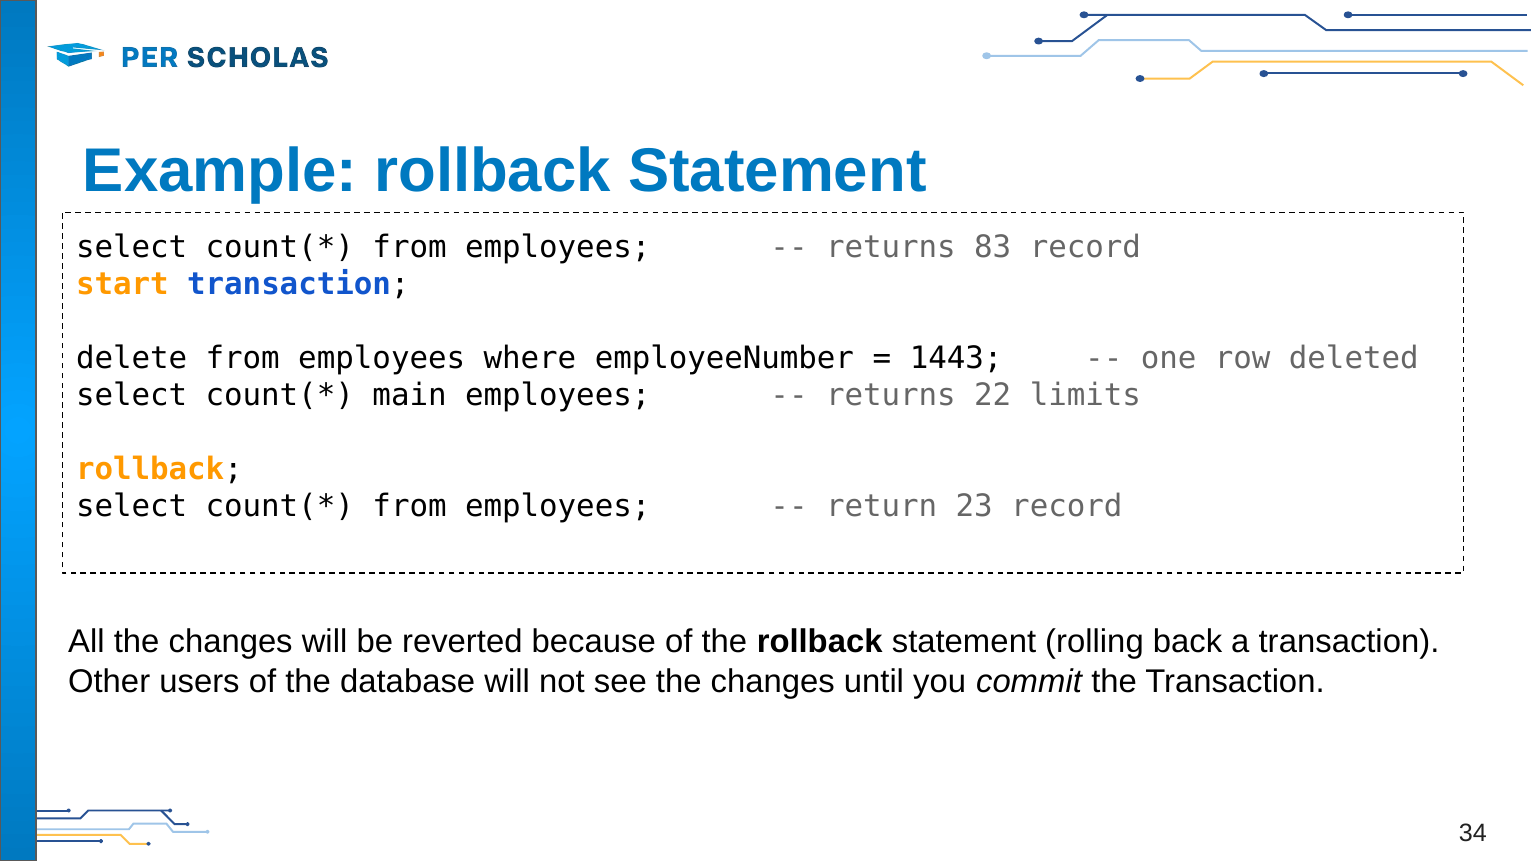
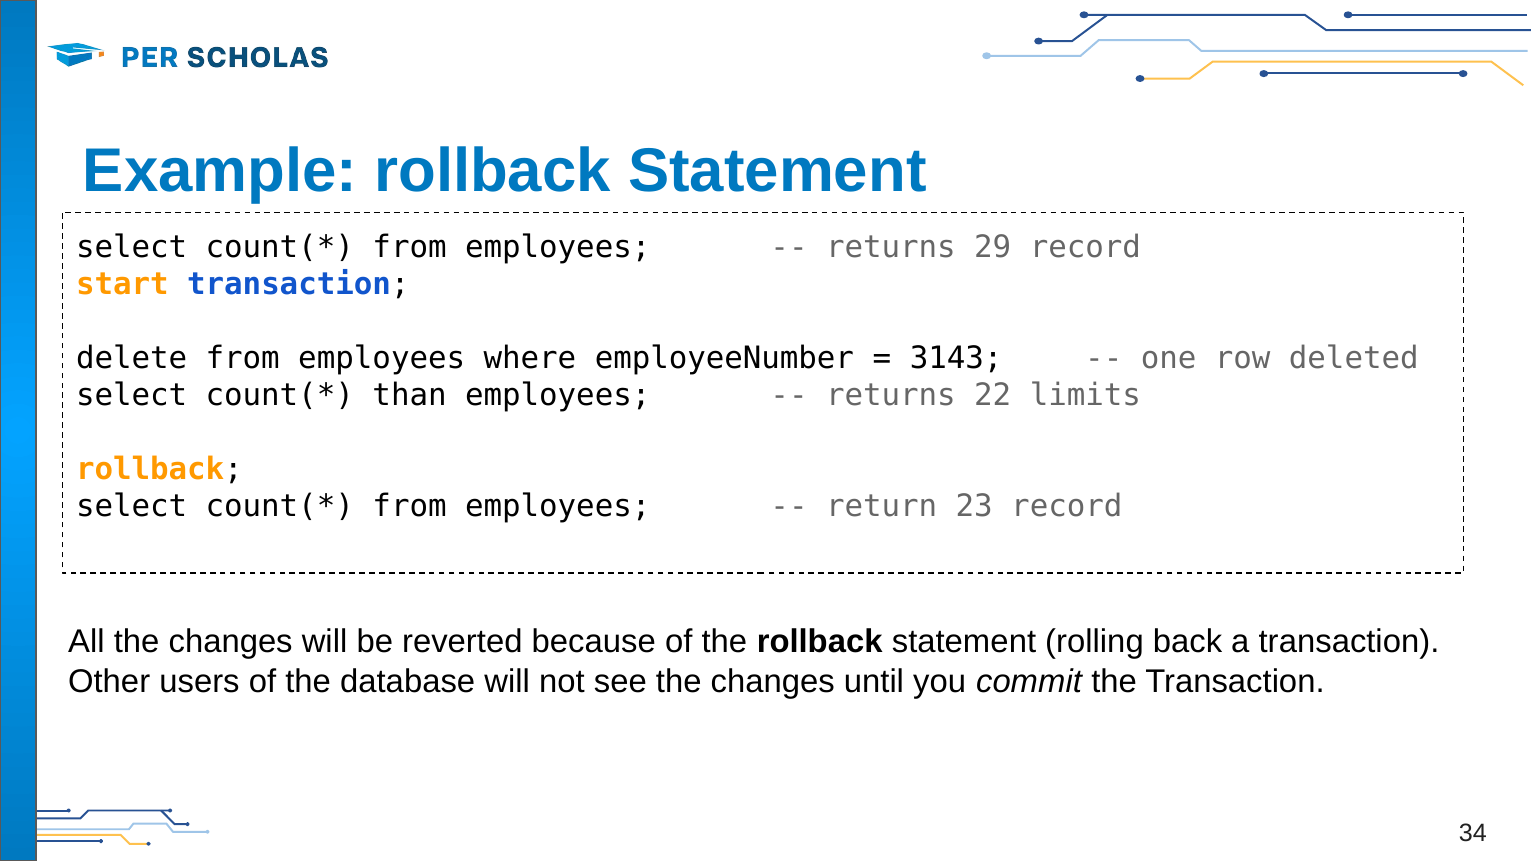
83: 83 -> 29
1443: 1443 -> 3143
main: main -> than
